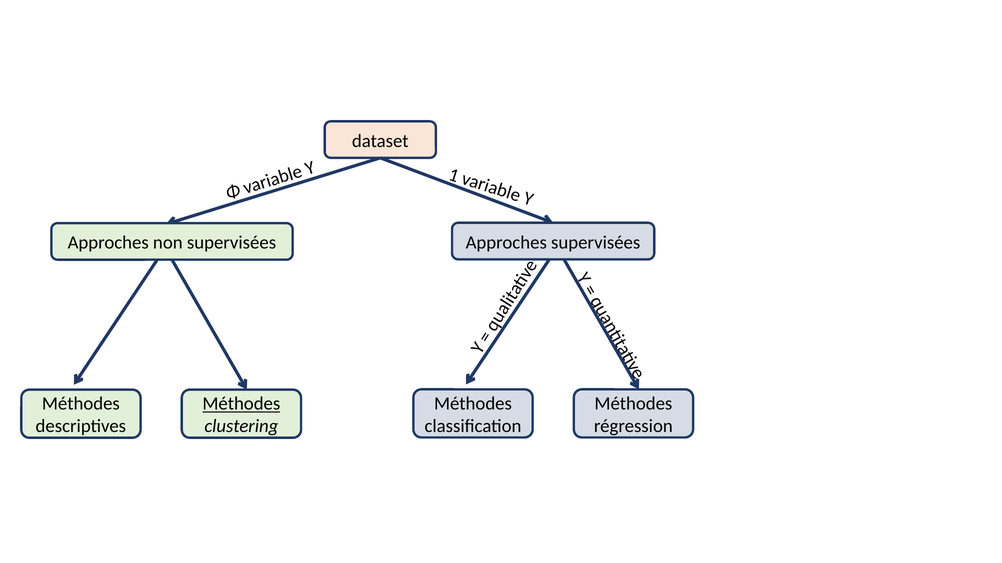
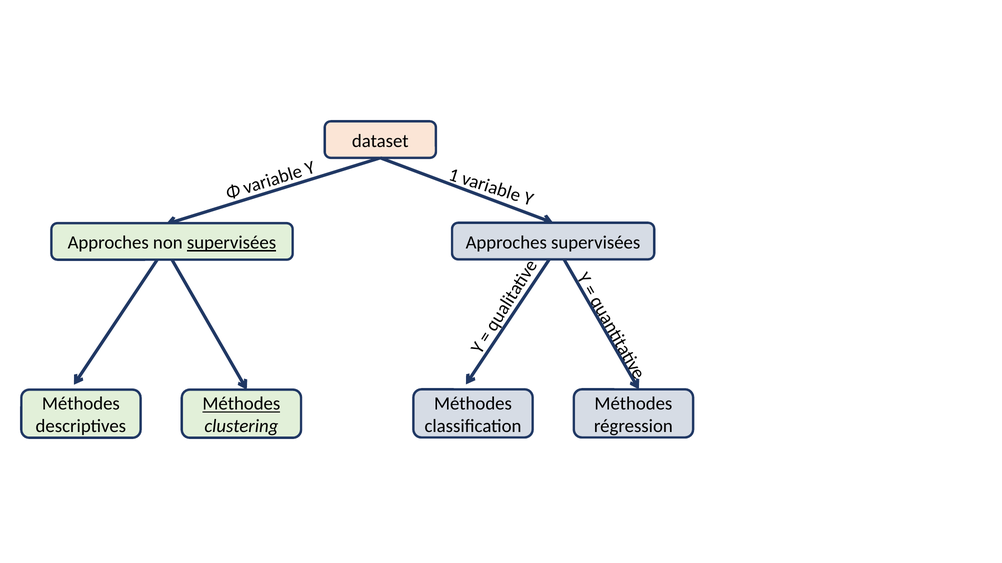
supervisées at (232, 243) underline: none -> present
